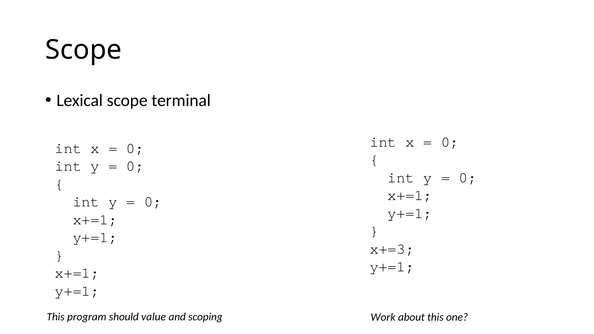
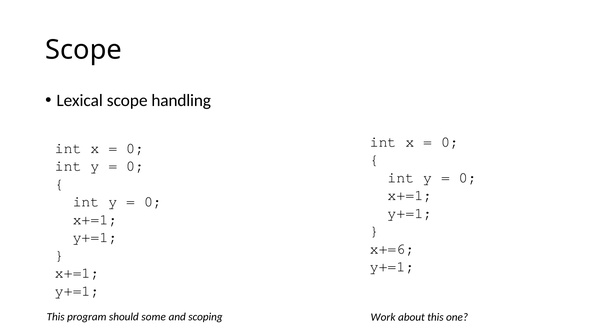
terminal: terminal -> handling
x+=3: x+=3 -> x+=6
value: value -> some
